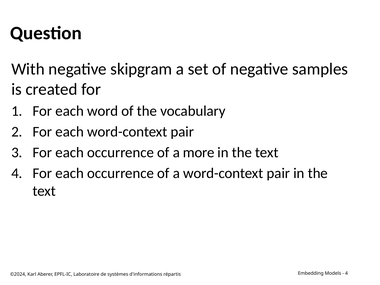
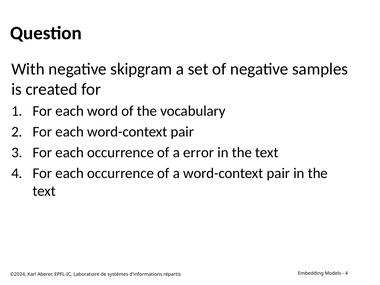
more: more -> error
